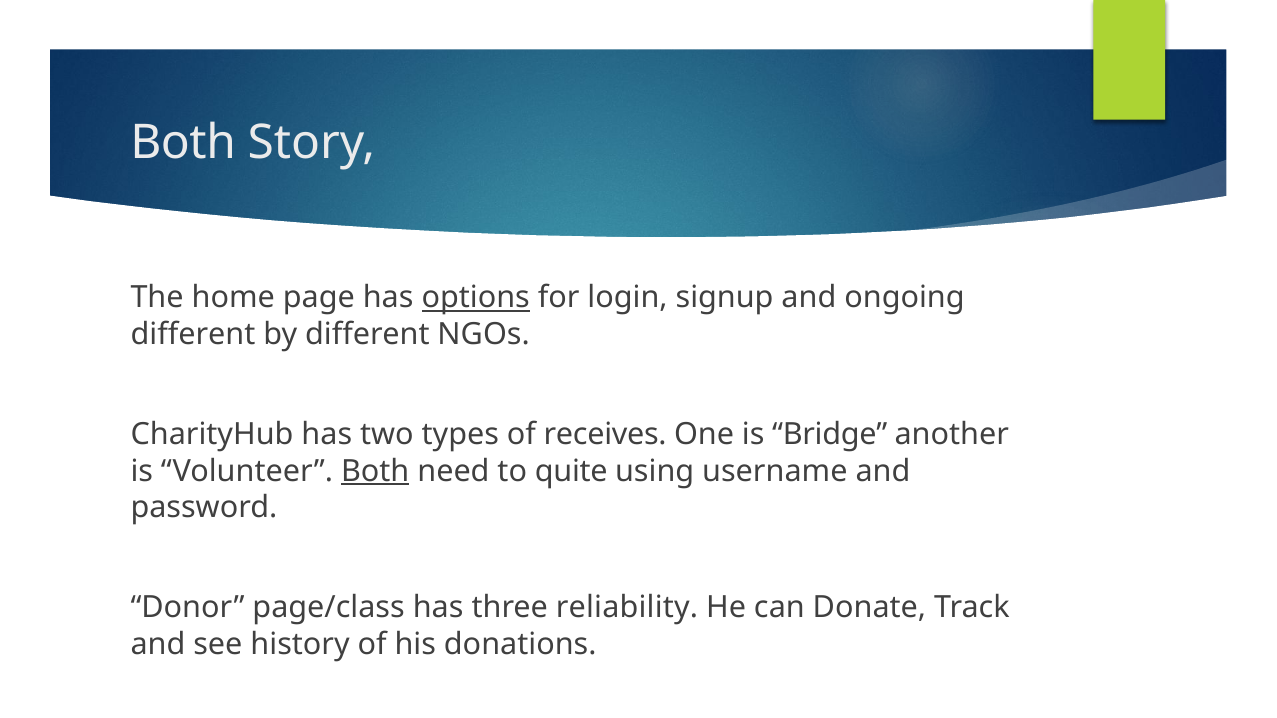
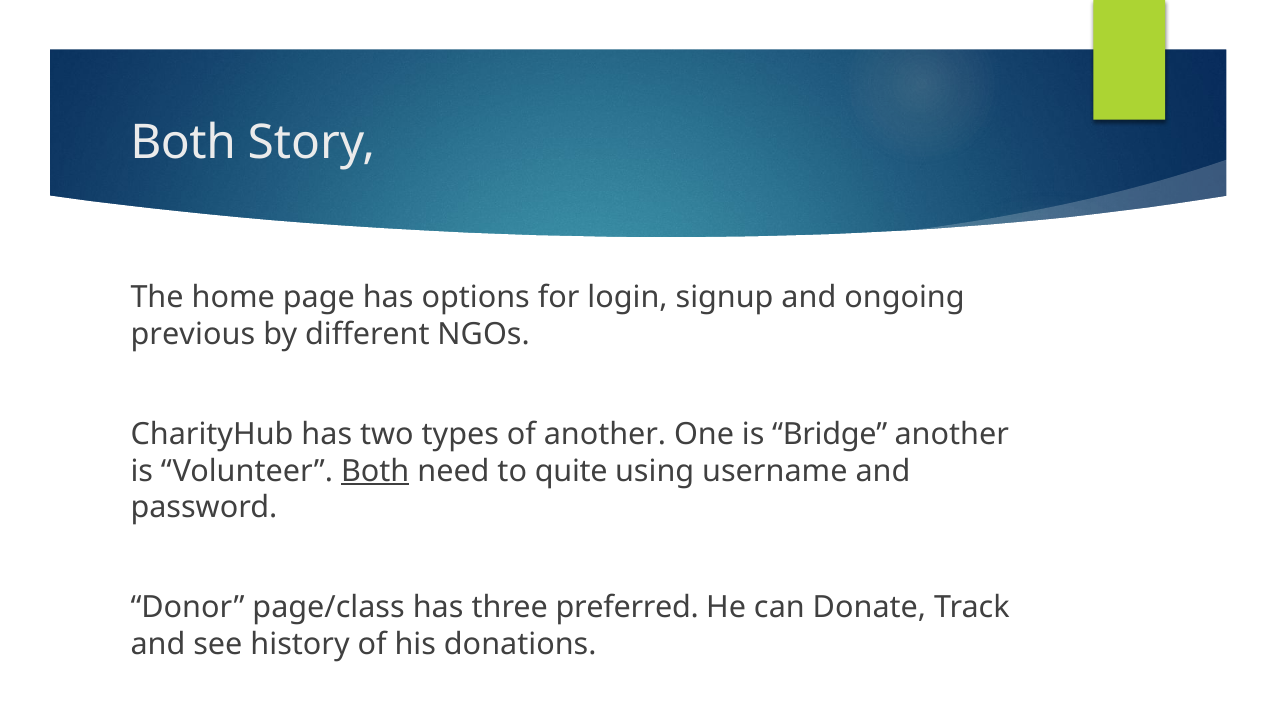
options underline: present -> none
different at (193, 335): different -> previous
of receives: receives -> another
reliability: reliability -> preferred
